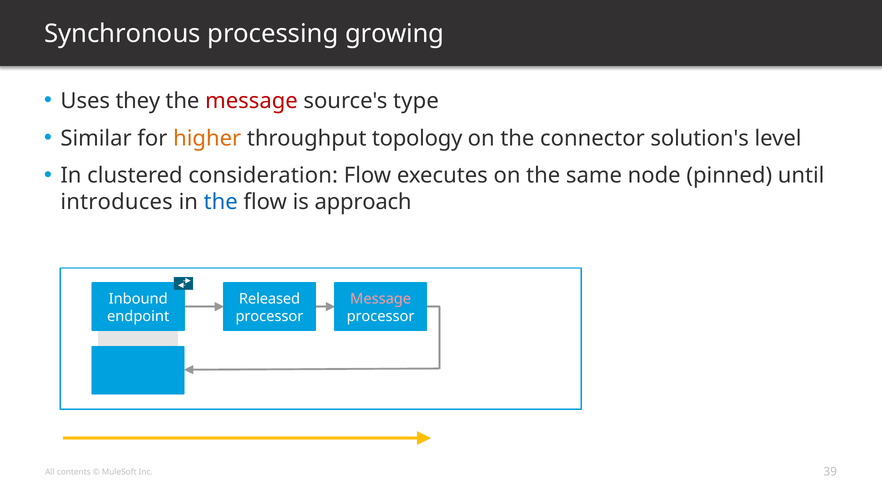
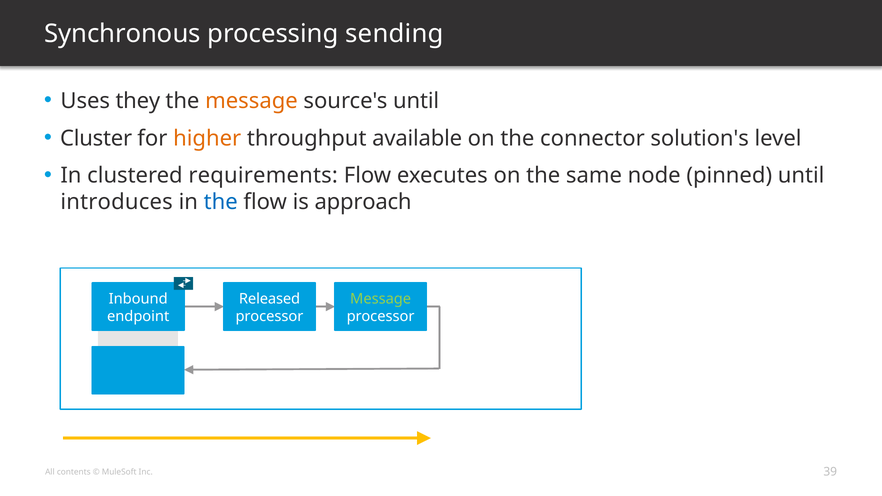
growing: growing -> sending
message at (251, 101) colour: red -> orange
source's type: type -> until
Similar: Similar -> Cluster
topology: topology -> available
consideration: consideration -> requirements
Message at (381, 299) colour: pink -> light green
